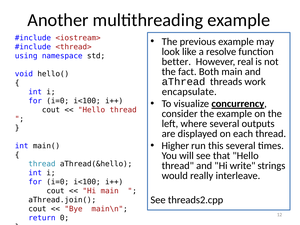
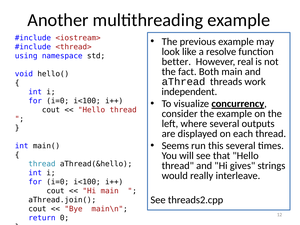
encapsulate: encapsulate -> independent
Higher: Higher -> Seems
write: write -> gives
